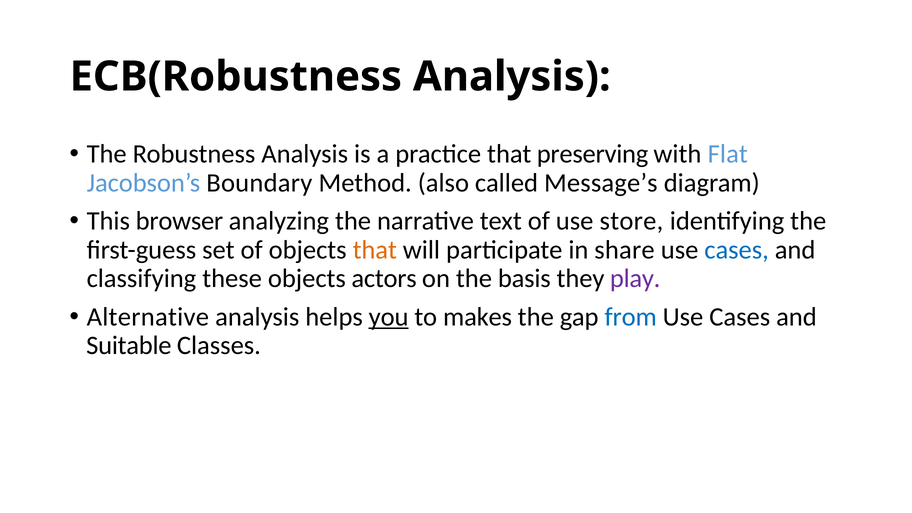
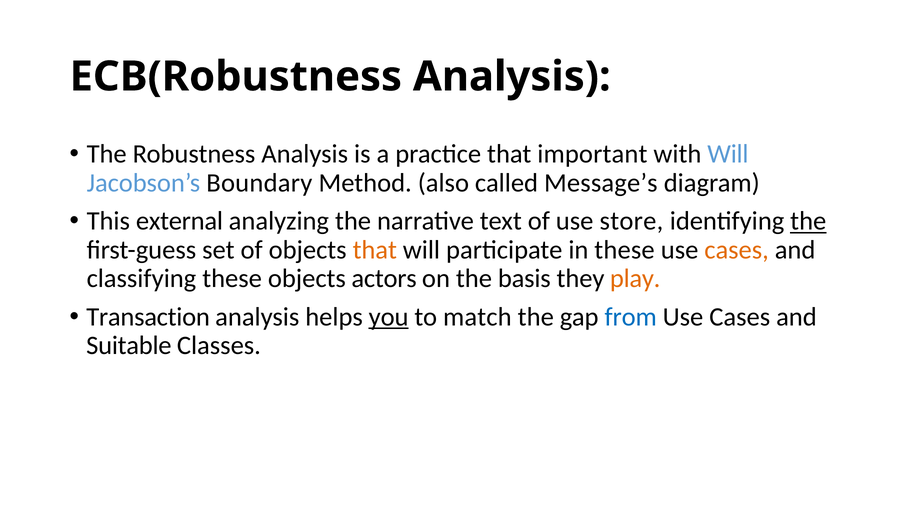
preserving: preserving -> important
with Flat: Flat -> Will
browser: browser -> external
the at (808, 221) underline: none -> present
in share: share -> these
cases at (737, 250) colour: blue -> orange
play colour: purple -> orange
Alternative: Alternative -> Transaction
makes: makes -> match
